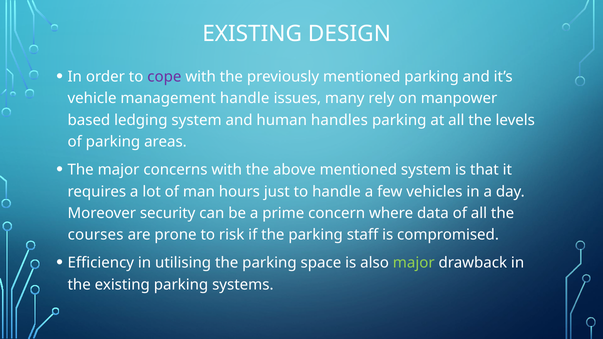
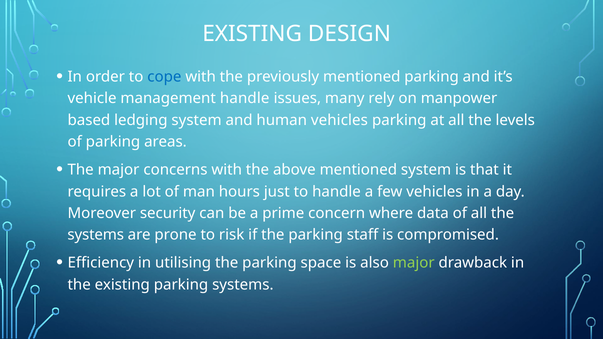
cope colour: purple -> blue
human handles: handles -> vehicles
courses at (96, 235): courses -> systems
